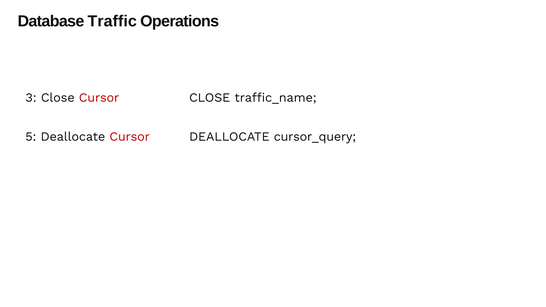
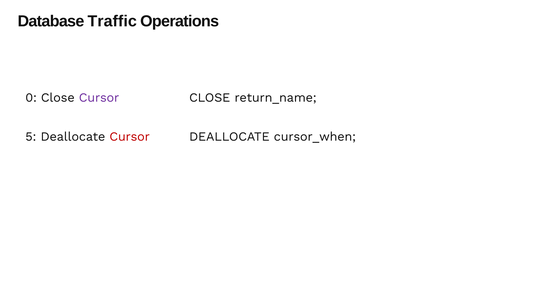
3: 3 -> 0
Cursor at (99, 98) colour: red -> purple
traffic_name: traffic_name -> return_name
cursor_query: cursor_query -> cursor_when
